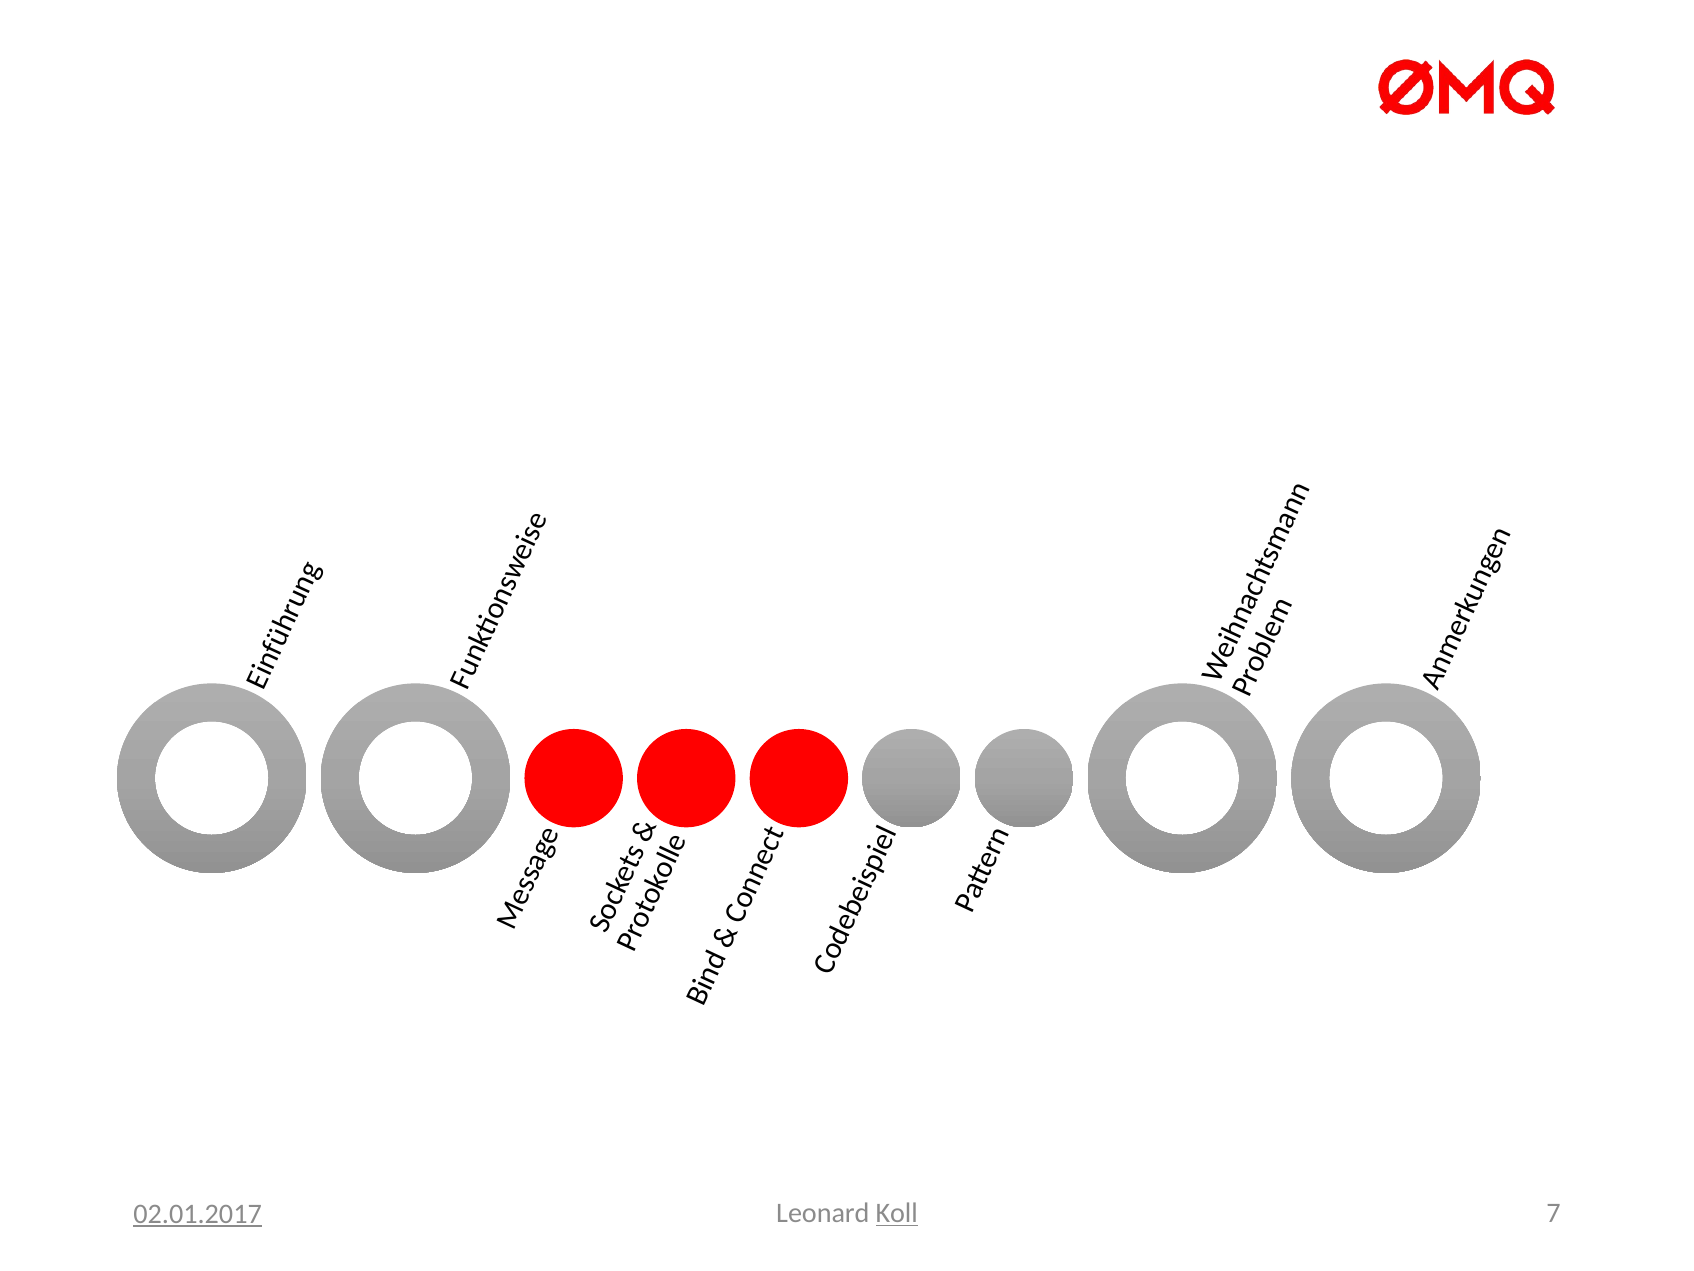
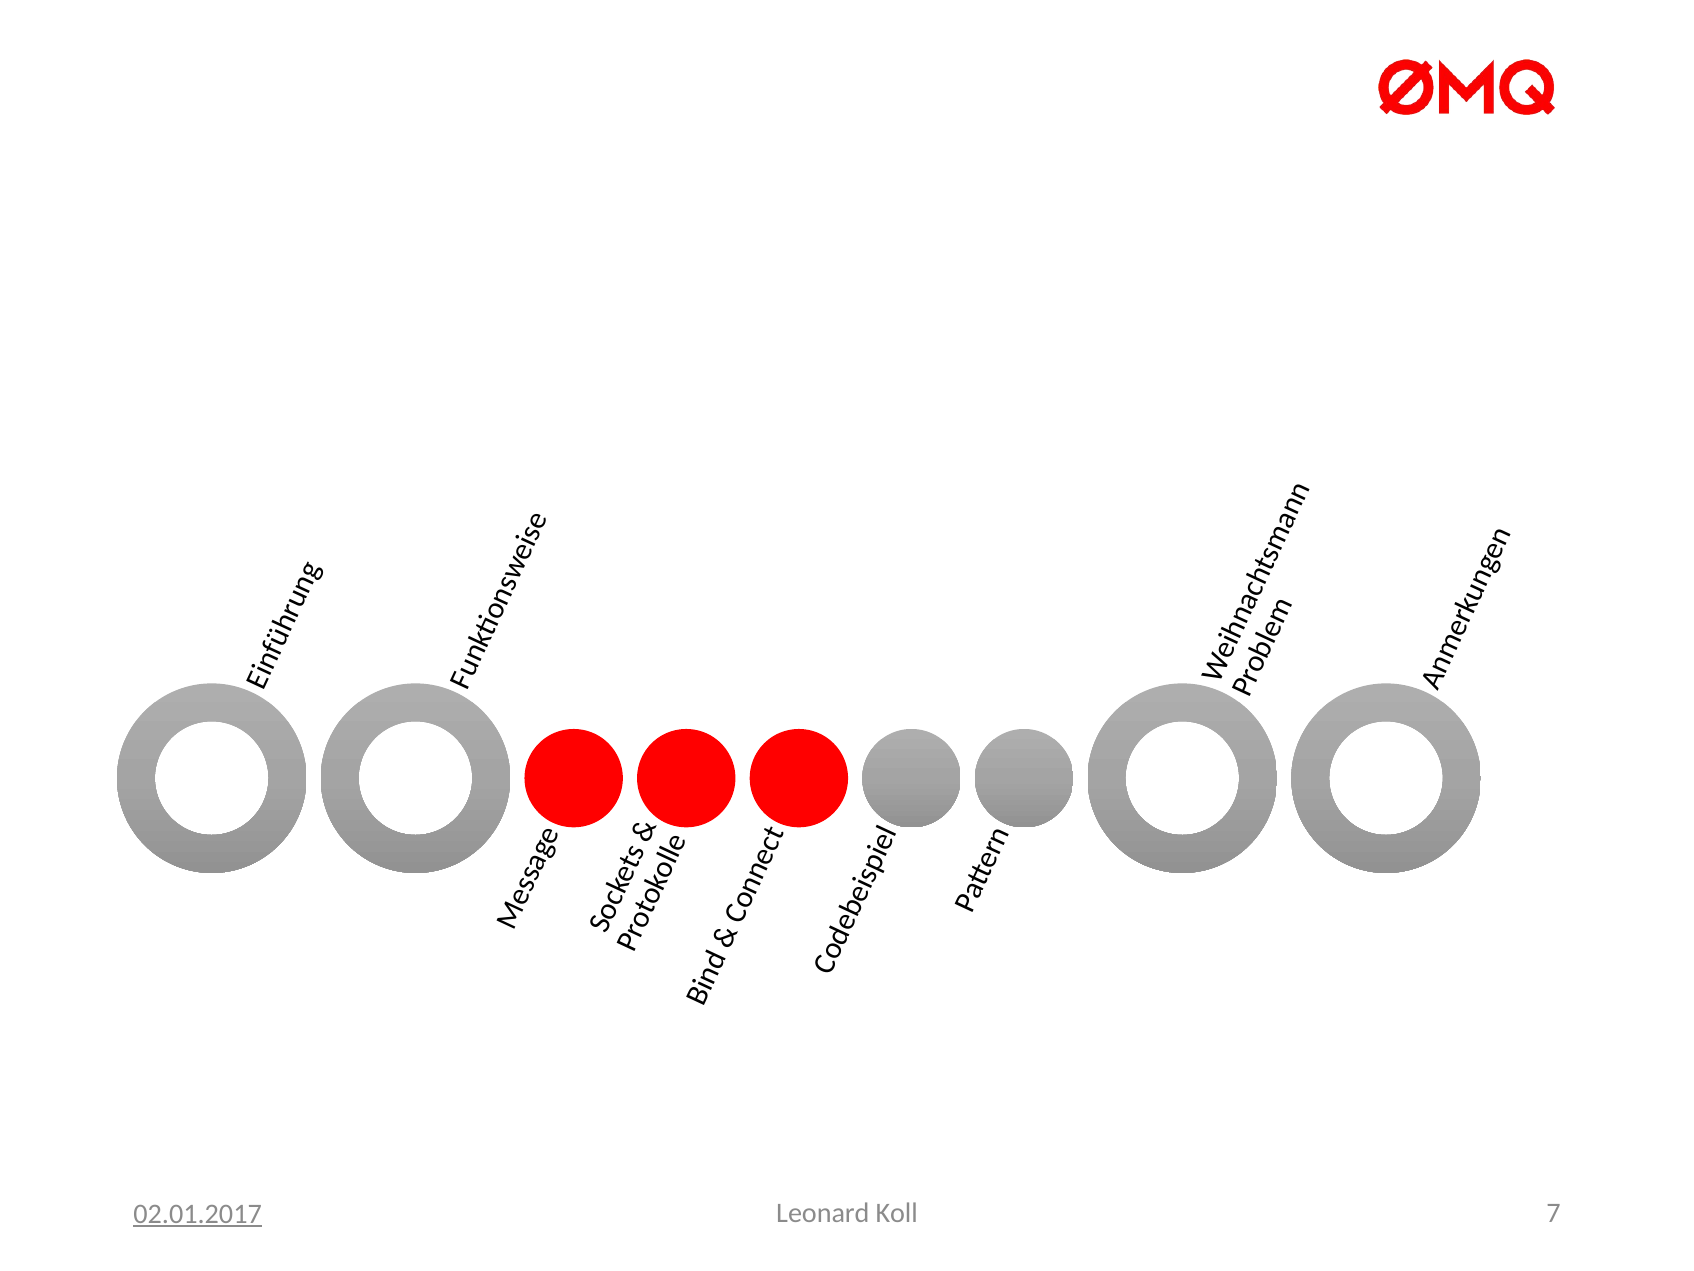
Koll underline: present -> none
